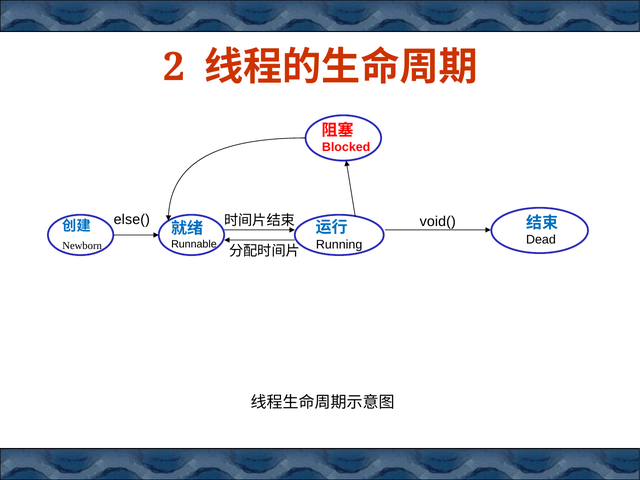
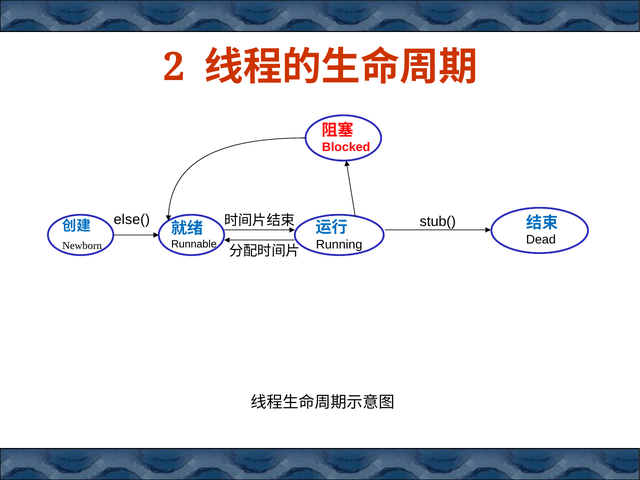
void(: void( -> stub(
